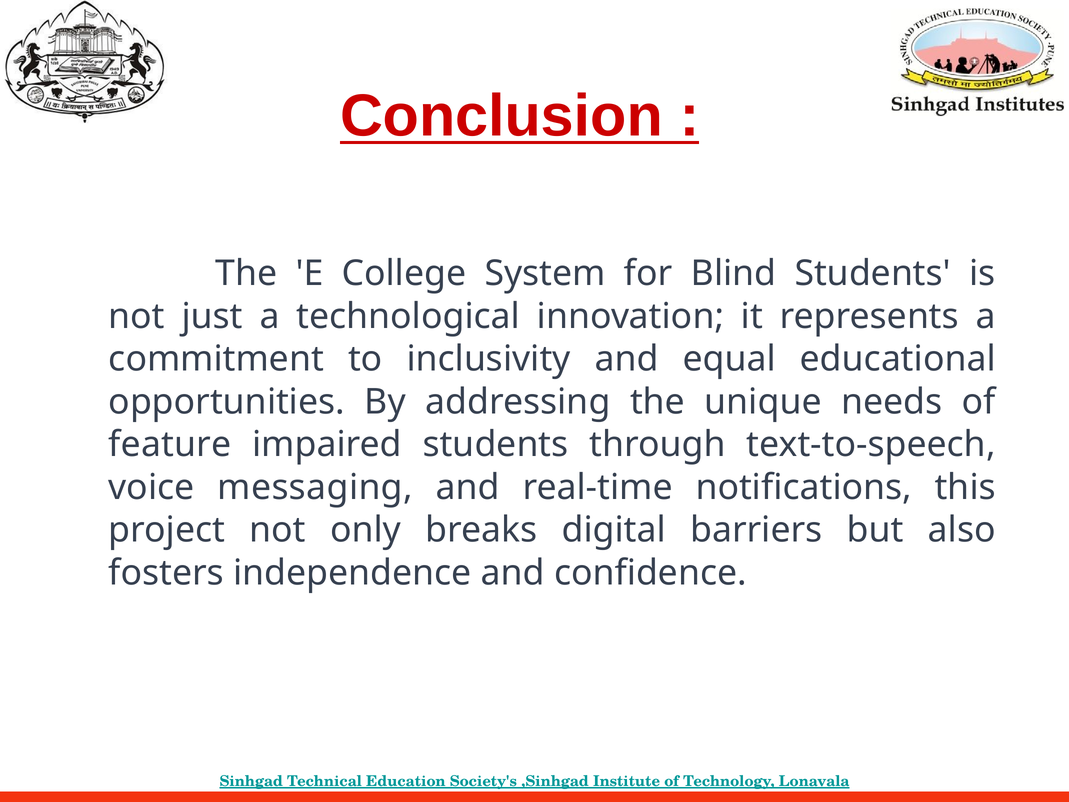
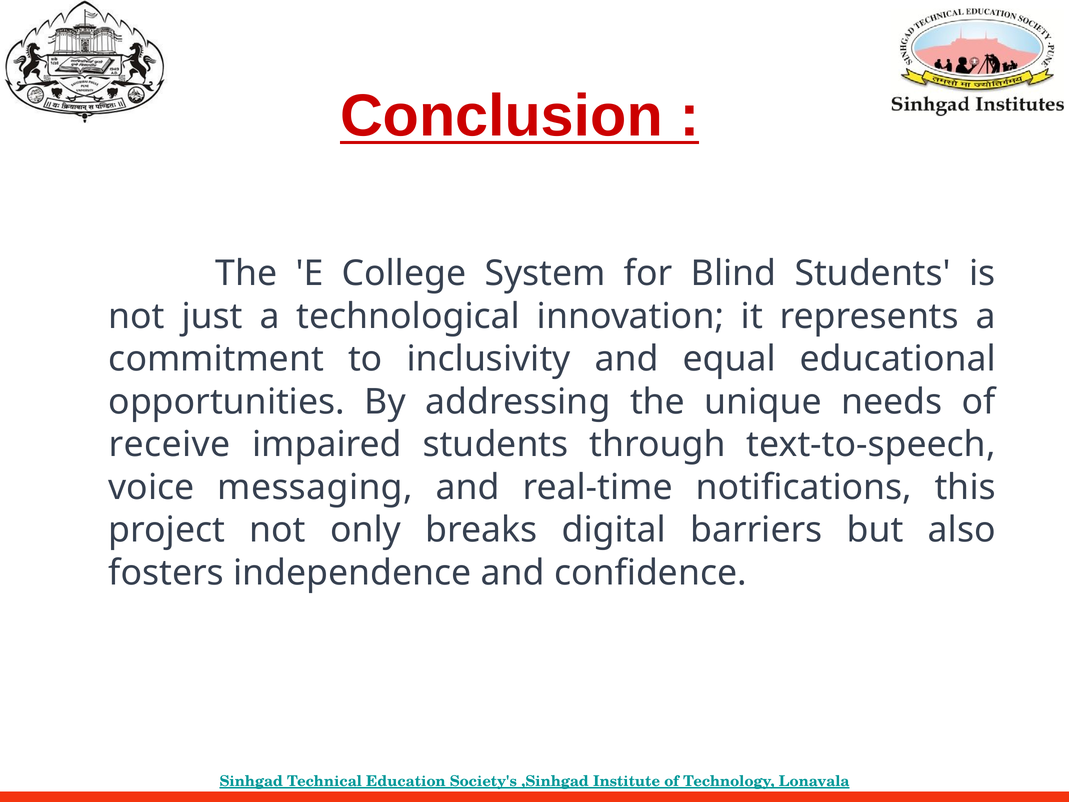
feature: feature -> receive
